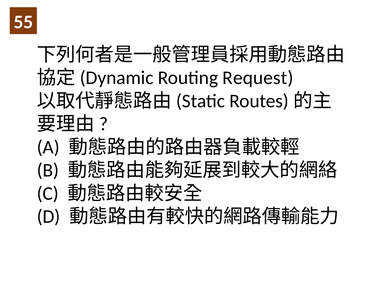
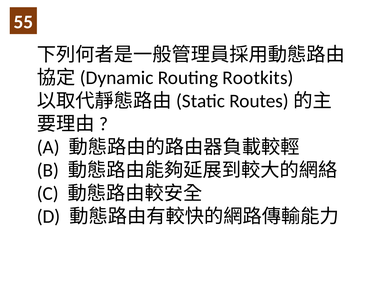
Request: Request -> Rootkits
